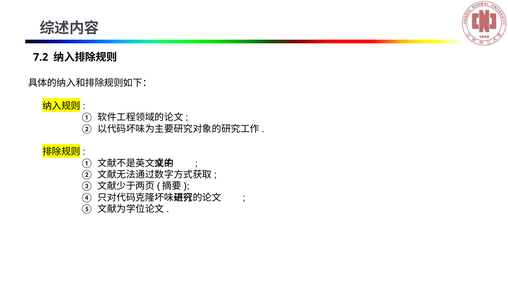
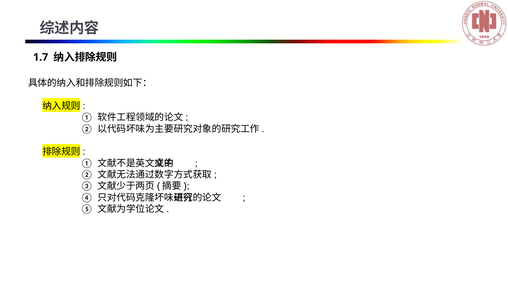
7.2: 7.2 -> 1.7
